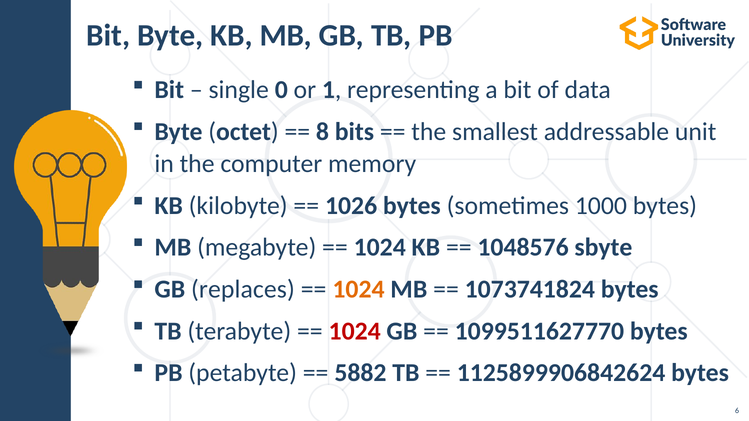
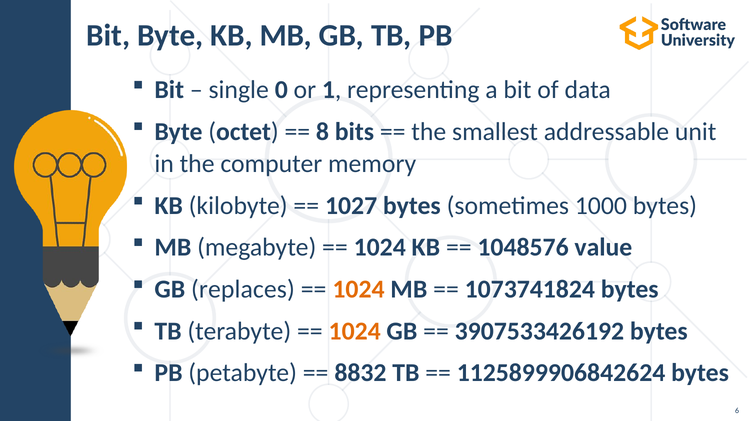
1026: 1026 -> 1027
sbyte: sbyte -> value
1024 at (355, 331) colour: red -> orange
1099511627770: 1099511627770 -> 3907533426192
5882: 5882 -> 8832
